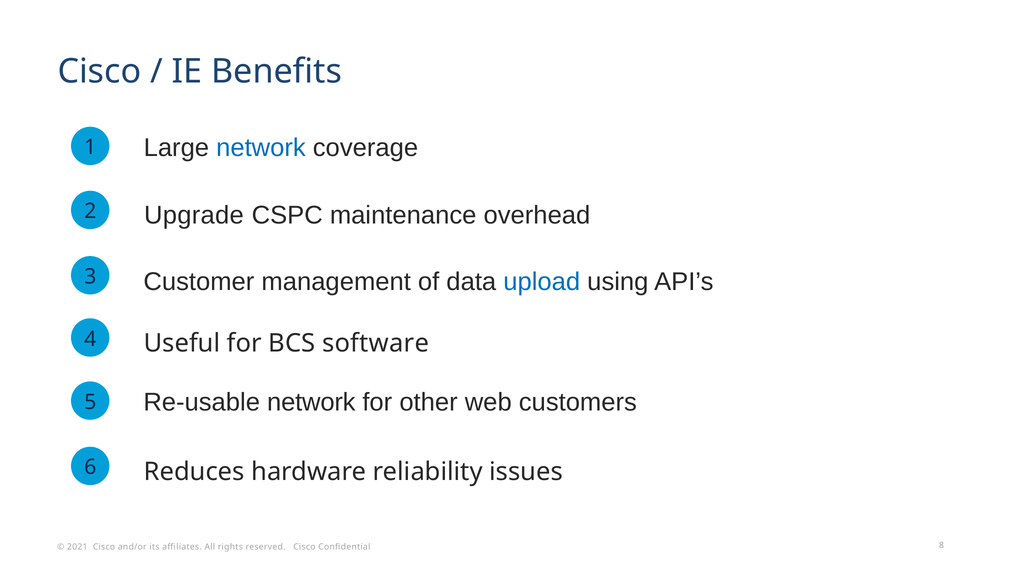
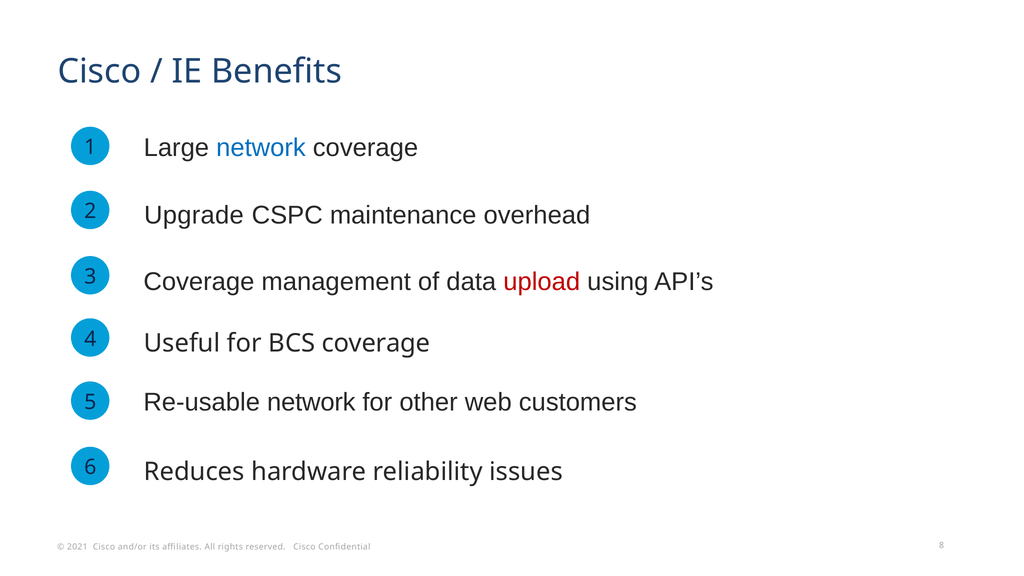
Customer at (199, 282): Customer -> Coverage
upload colour: blue -> red
BCS software: software -> coverage
